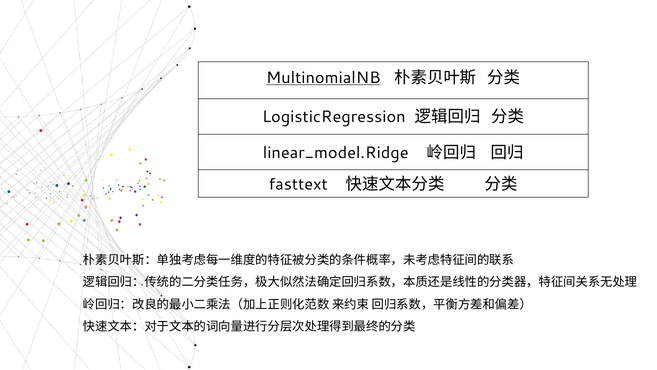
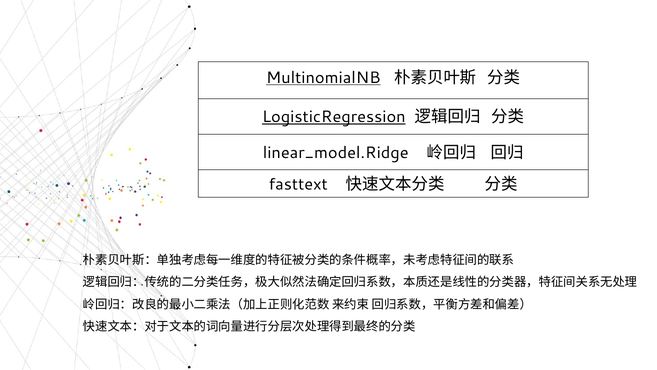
LogisticRegression underline: none -> present
